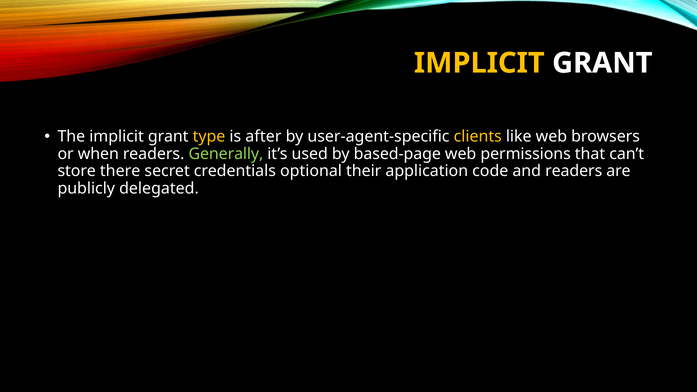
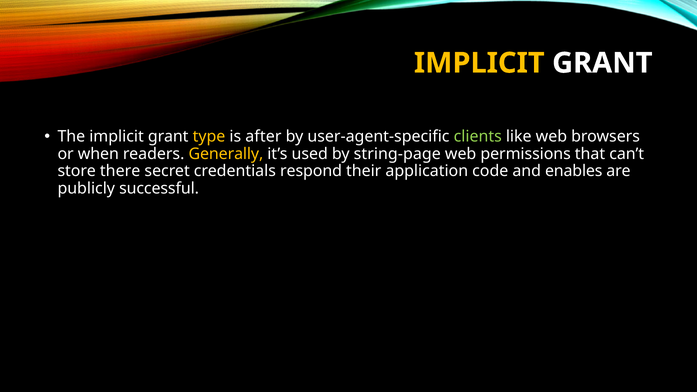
clients colour: yellow -> light green
Generally colour: light green -> yellow
based-page: based-page -> string-page
optional: optional -> respond
and readers: readers -> enables
delegated: delegated -> successful
